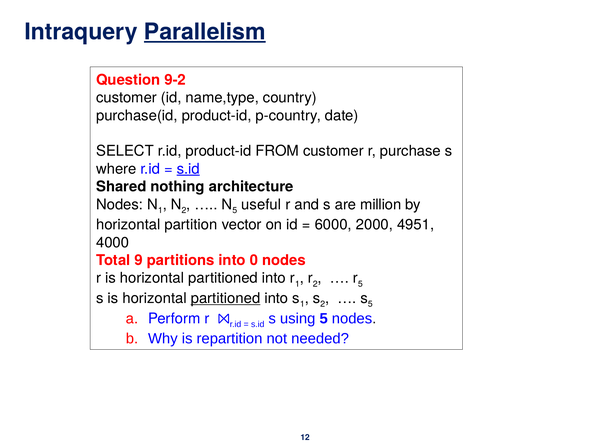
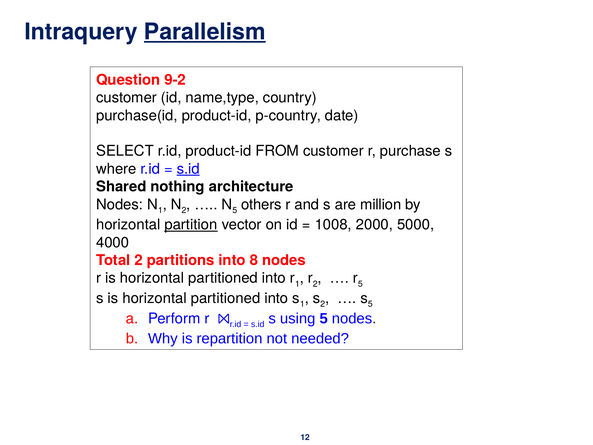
useful: useful -> others
partition underline: none -> present
6000: 6000 -> 1008
4951: 4951 -> 5000
Total 9: 9 -> 2
0: 0 -> 8
partitioned at (226, 298) underline: present -> none
